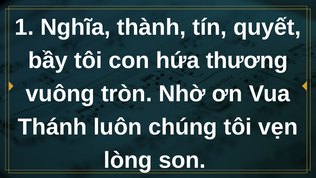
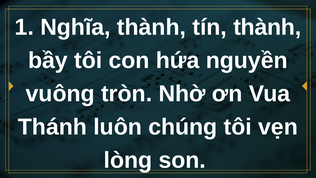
tín quyết: quyết -> thành
thương: thương -> nguyền
